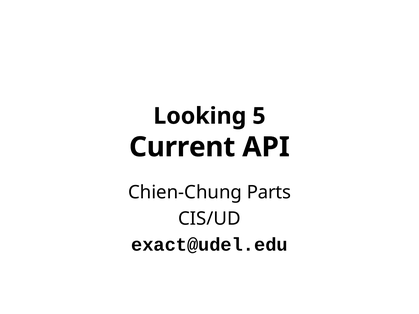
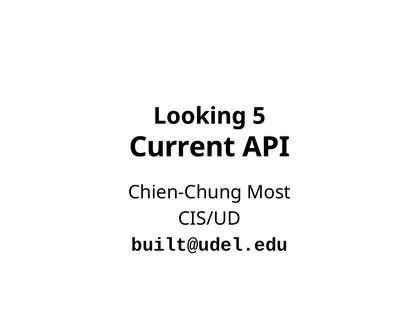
Parts: Parts -> Most
exact@udel.edu: exact@udel.edu -> built@udel.edu
